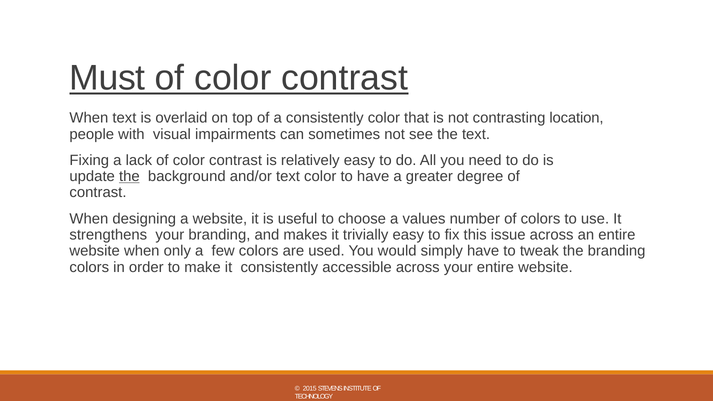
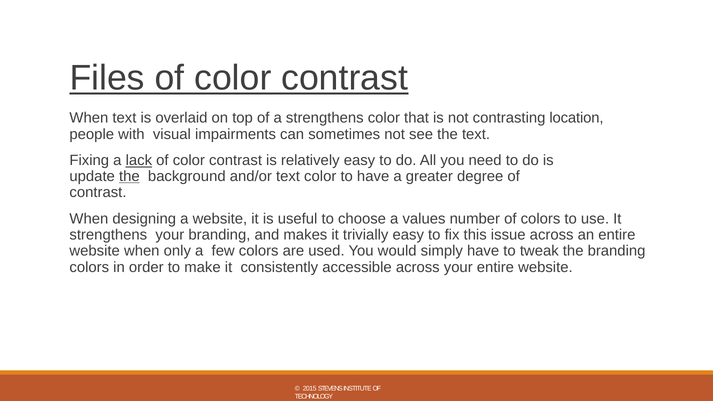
Must: Must -> Files
a consistently: consistently -> strengthens
lack underline: none -> present
